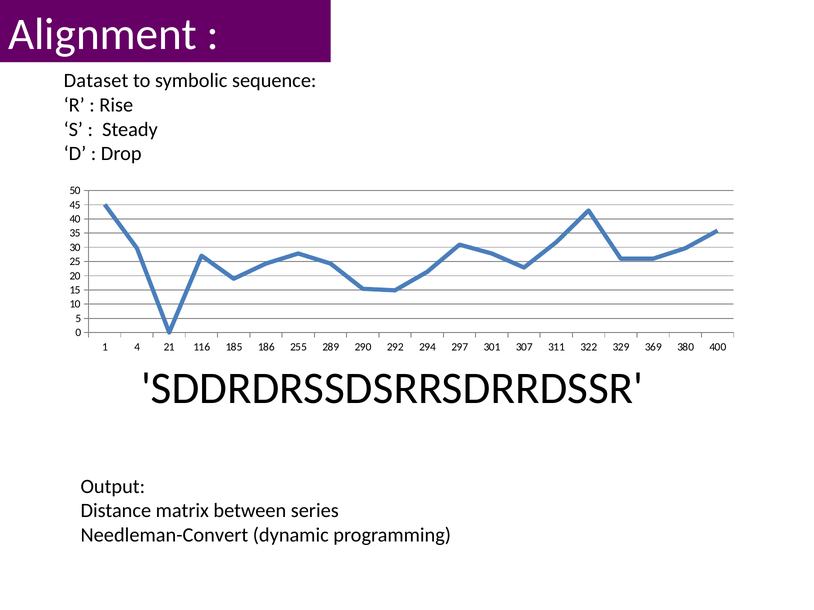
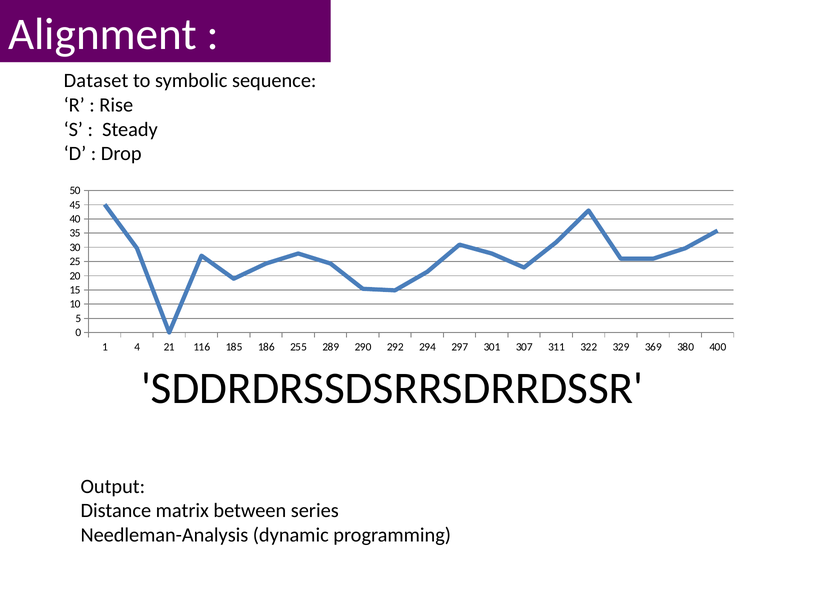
Needleman-Convert: Needleman-Convert -> Needleman-Analysis
